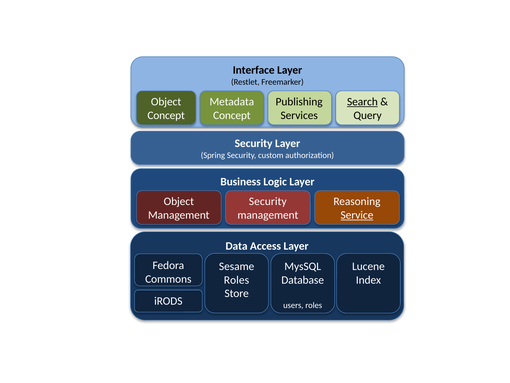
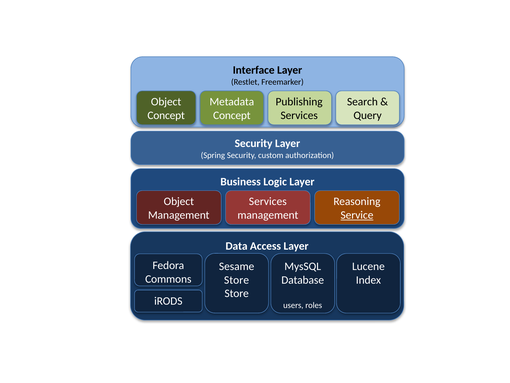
Search underline: present -> none
Security at (268, 201): Security -> Services
Roles at (237, 280): Roles -> Store
